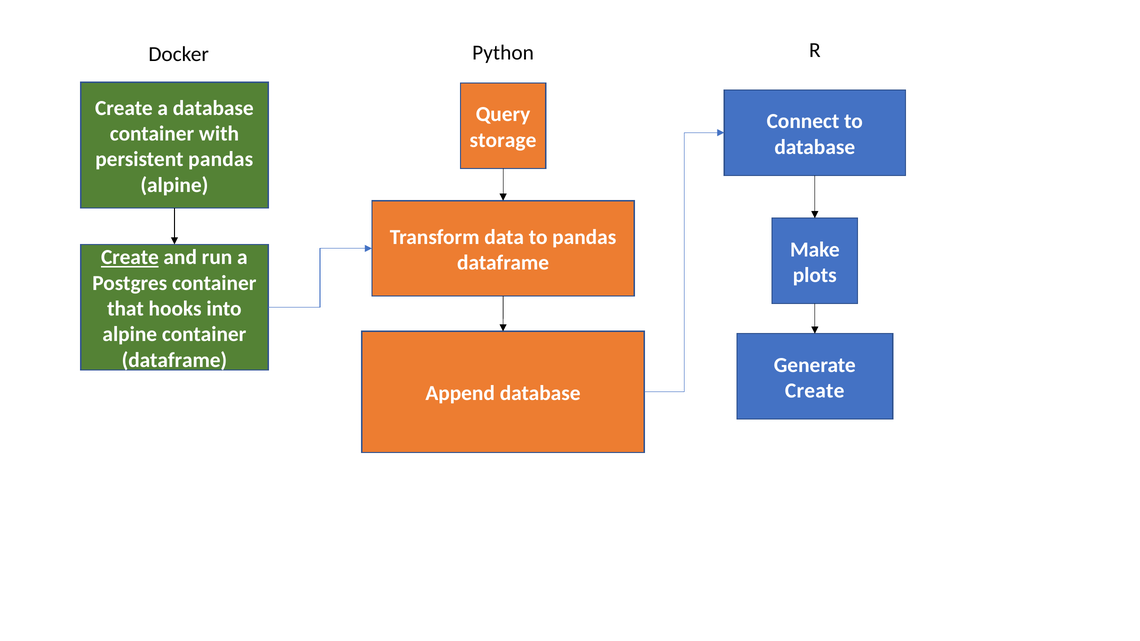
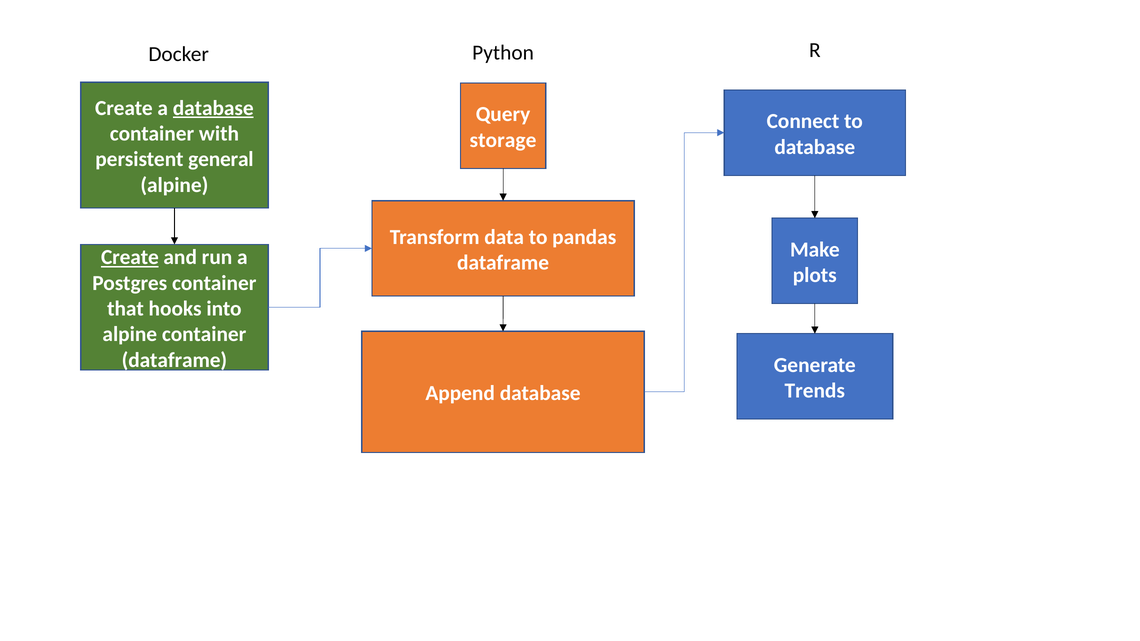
database at (213, 108) underline: none -> present
persistent pandas: pandas -> general
Create at (815, 391): Create -> Trends
